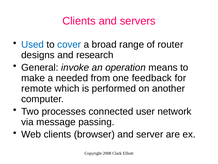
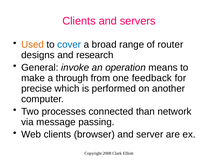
Used colour: blue -> orange
needed: needed -> through
remote: remote -> precise
user: user -> than
